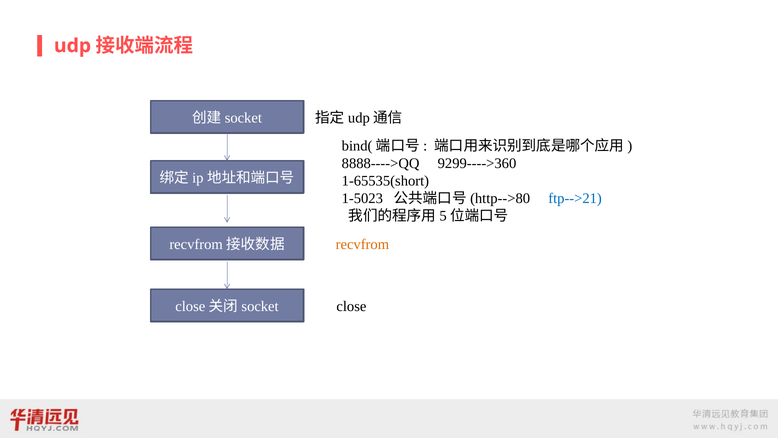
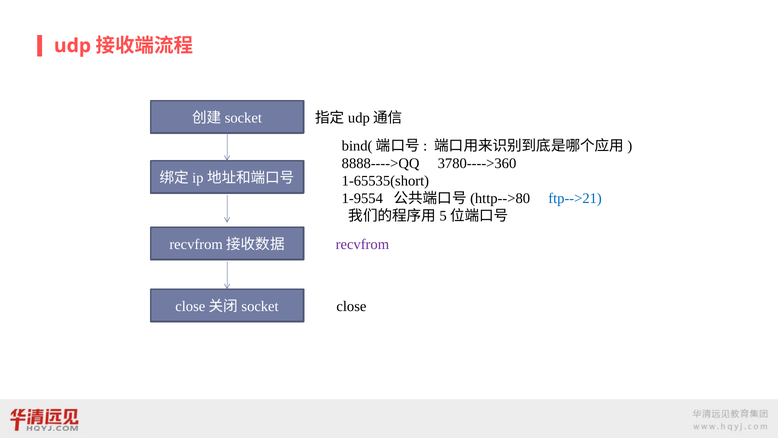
9299---->360: 9299---->360 -> 3780---->360
1-5023: 1-5023 -> 1-9554
recvfrom colour: orange -> purple
